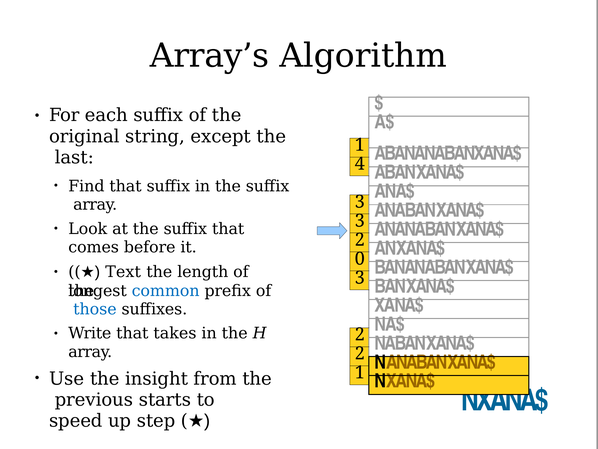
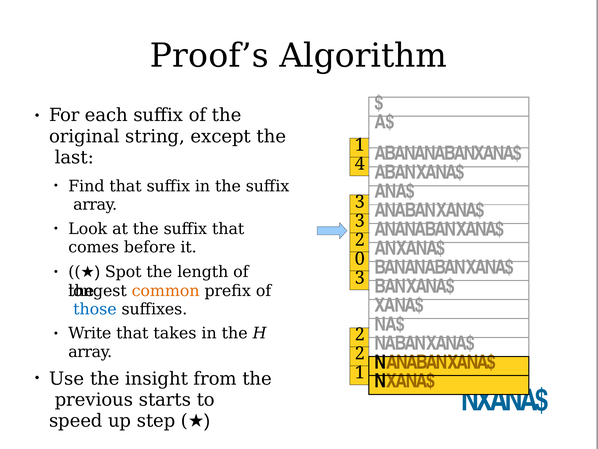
Array’s: Array’s -> Proof’s
Text: Text -> Spot
common colour: blue -> orange
